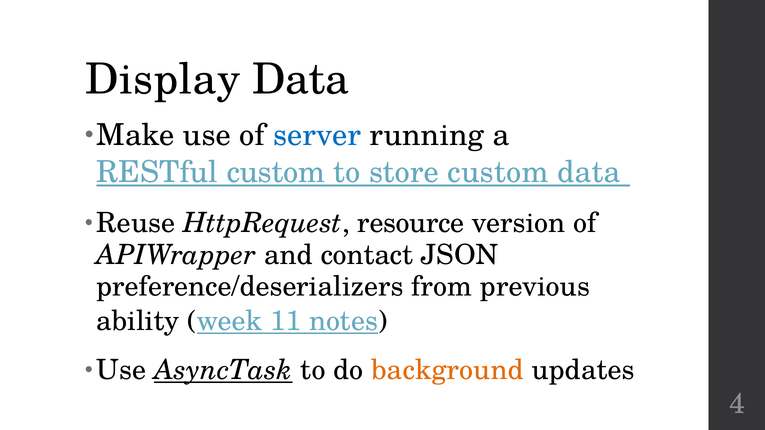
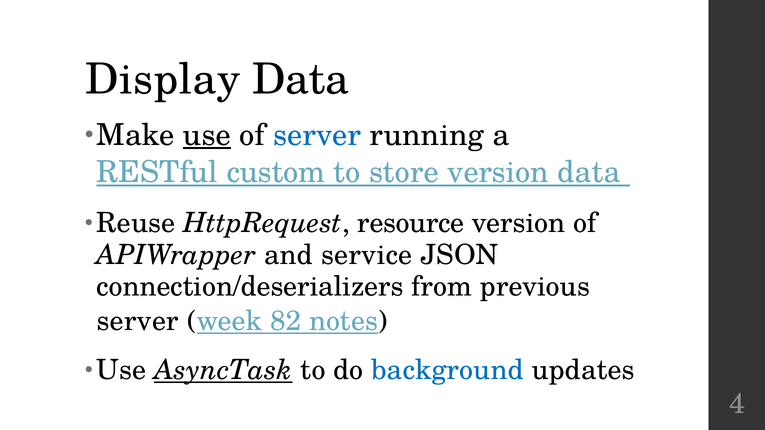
use at (207, 135) underline: none -> present
store custom: custom -> version
contact: contact -> service
preference/deserializers: preference/deserializers -> connection/deserializers
ability at (138, 321): ability -> server
11: 11 -> 82
background colour: orange -> blue
